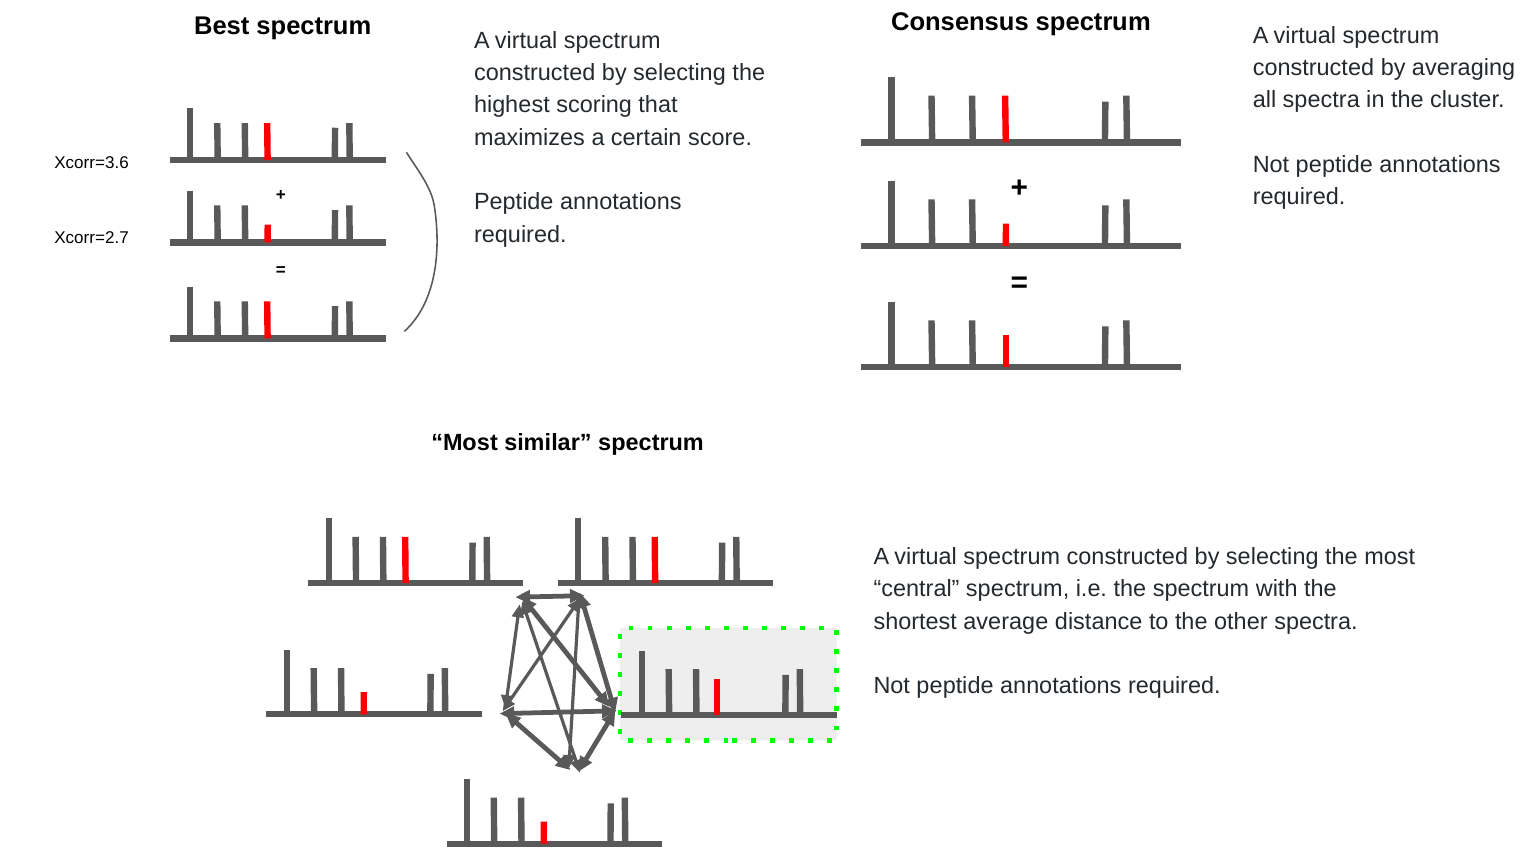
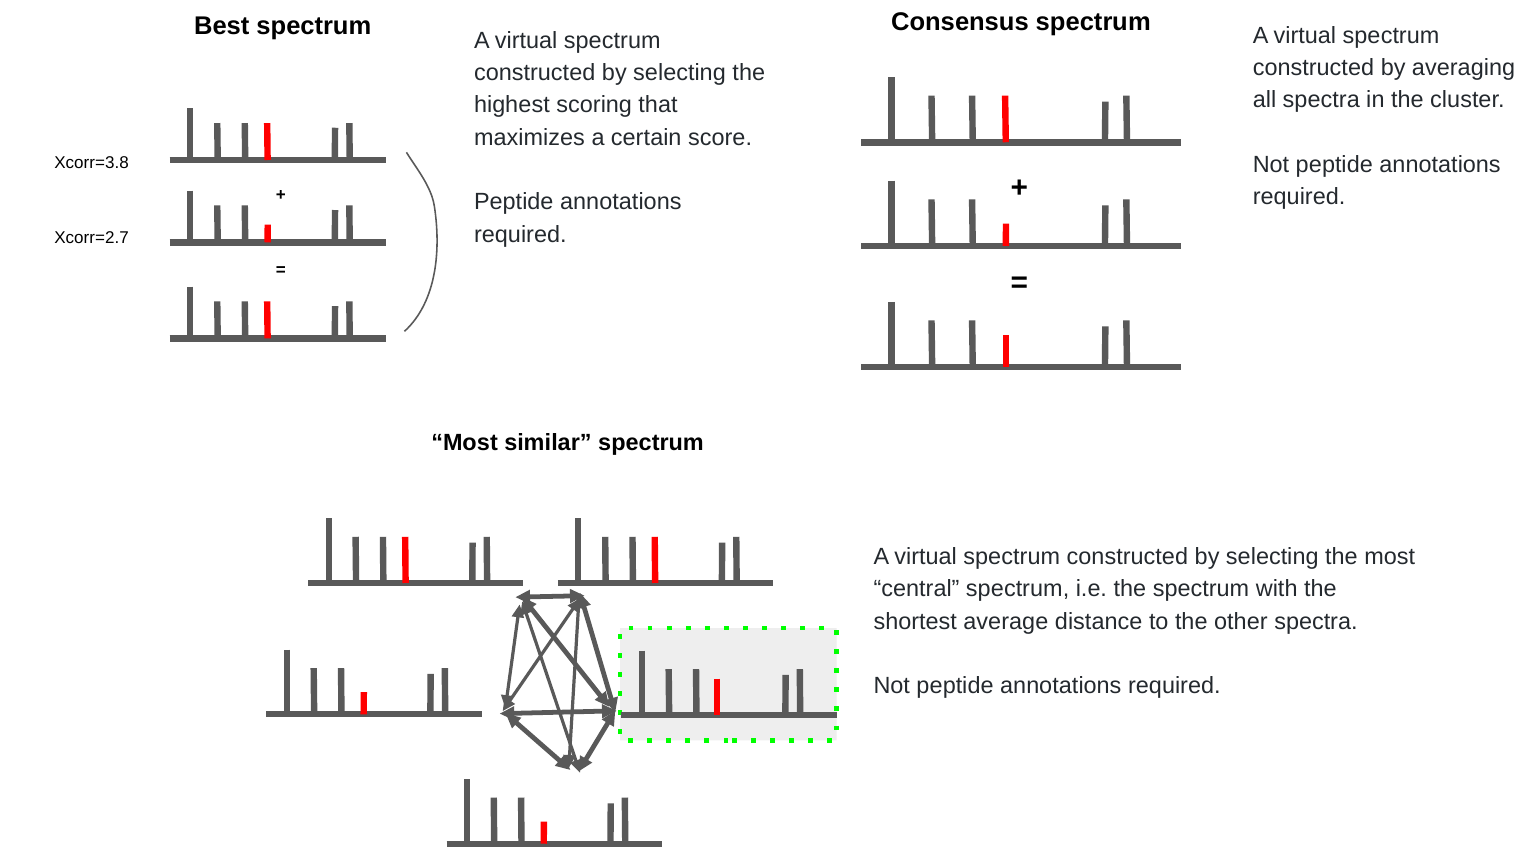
Xcorr=3.6: Xcorr=3.6 -> Xcorr=3.8
